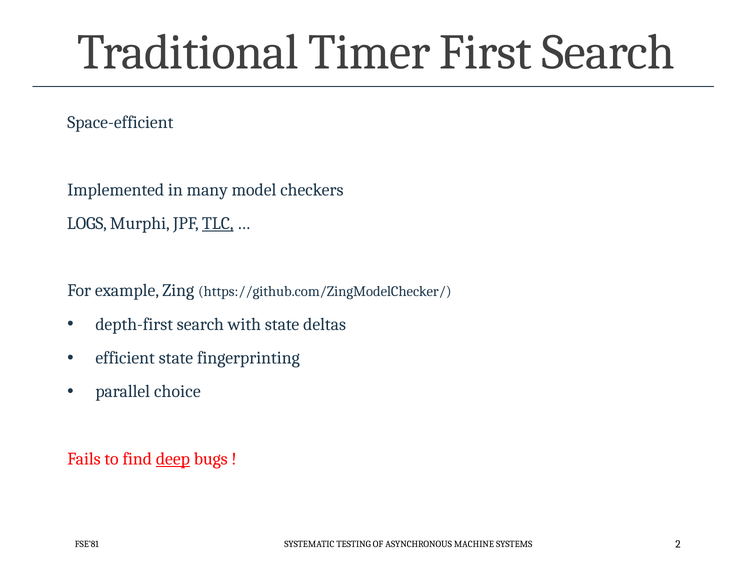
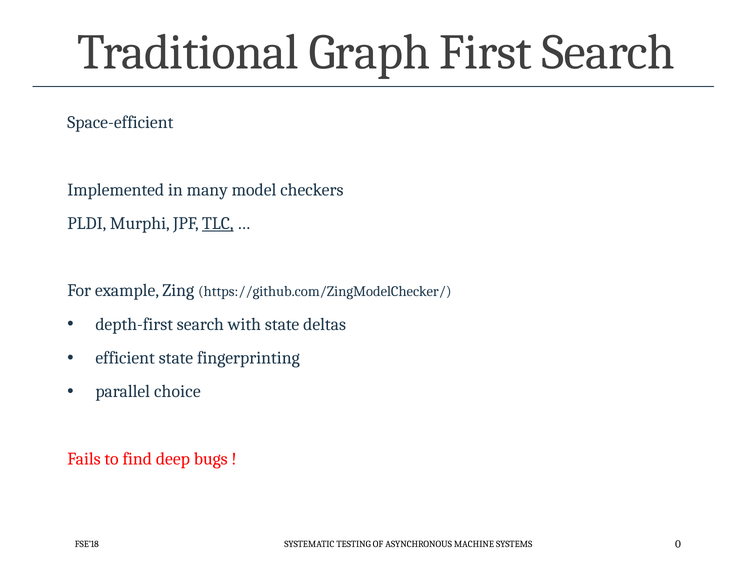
Timer: Timer -> Graph
LOGS: LOGS -> PLDI
deep underline: present -> none
2: 2 -> 0
FSE’81: FSE’81 -> FSE’18
